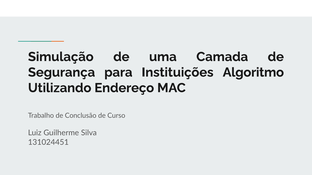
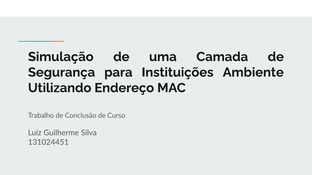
Algoritmo: Algoritmo -> Ambiente
